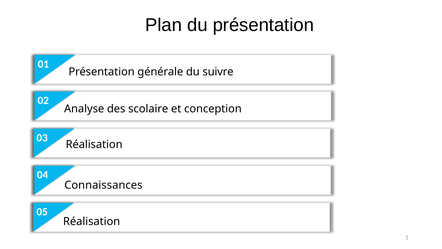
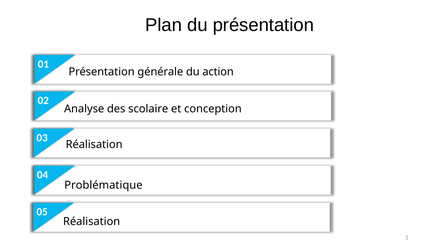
suivre: suivre -> action
Connaissances: Connaissances -> Problématique
